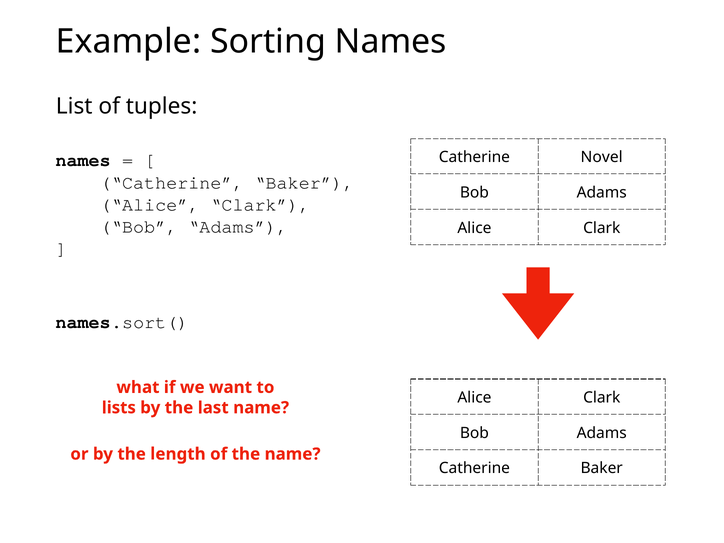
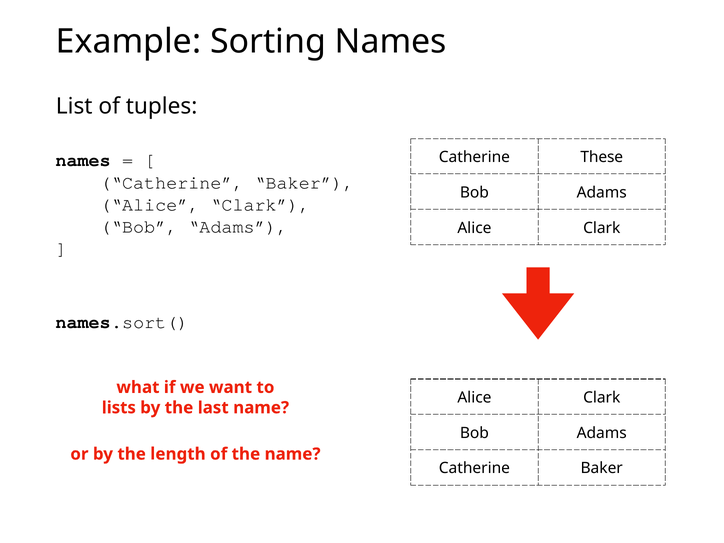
Novel: Novel -> These
